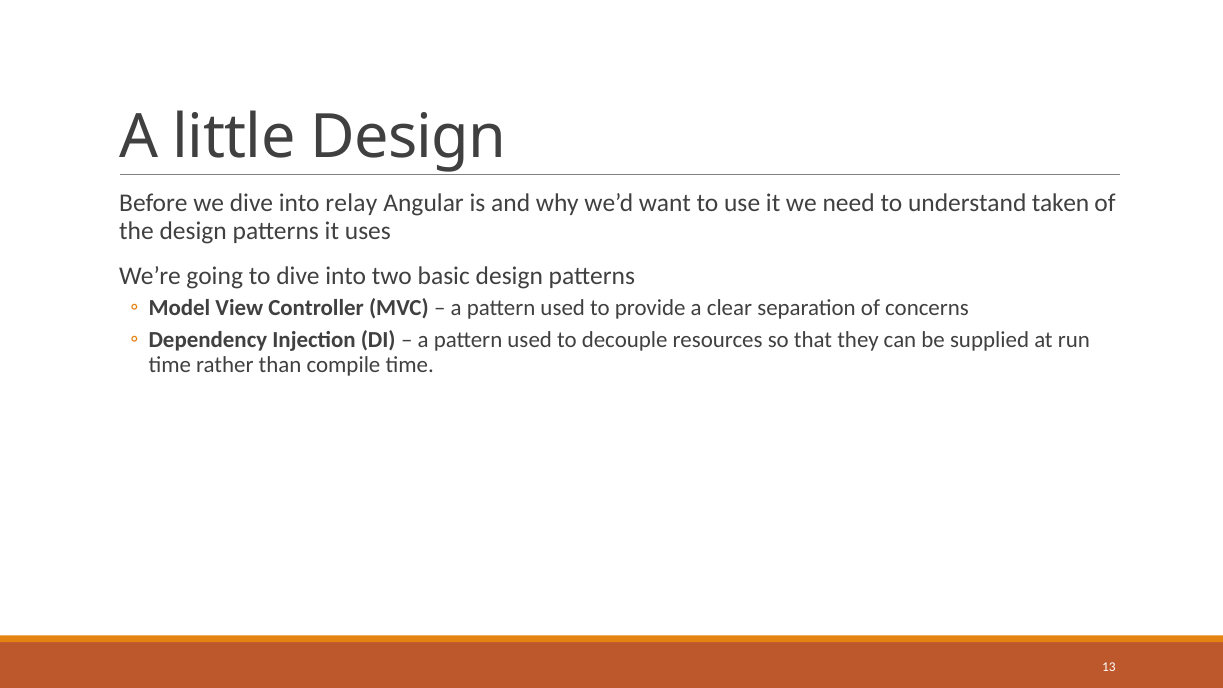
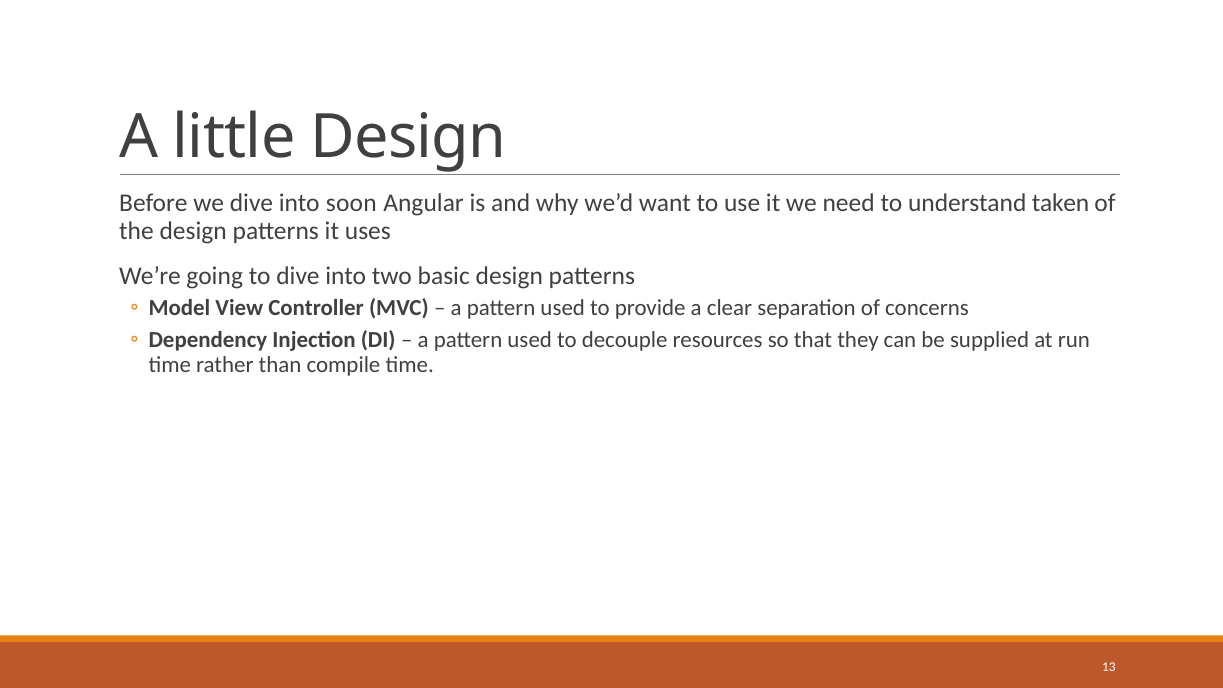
relay: relay -> soon
